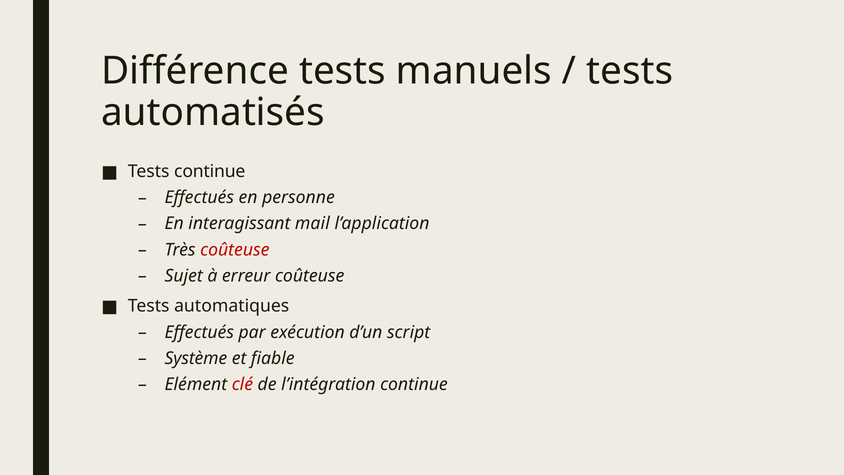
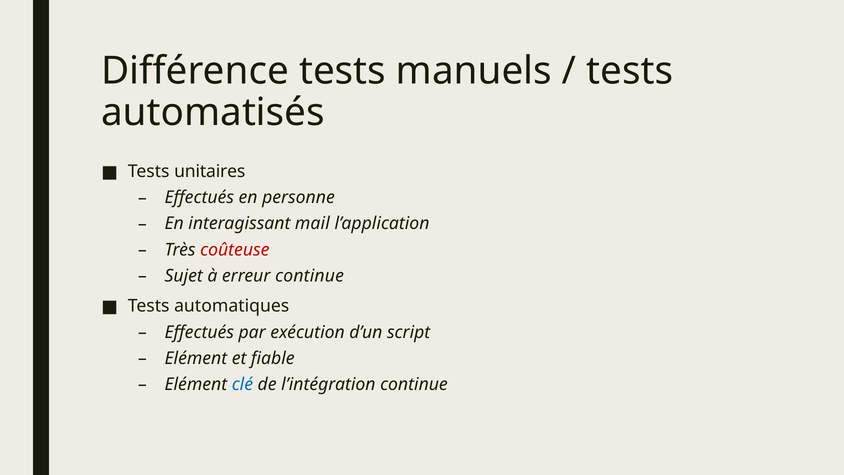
Tests continue: continue -> unitaires
erreur coûteuse: coûteuse -> continue
Système at (196, 358): Système -> Elément
clé colour: red -> blue
